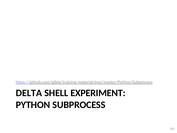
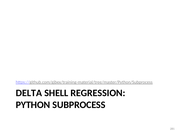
EXPERIMENT: EXPERIMENT -> REGRESSION
